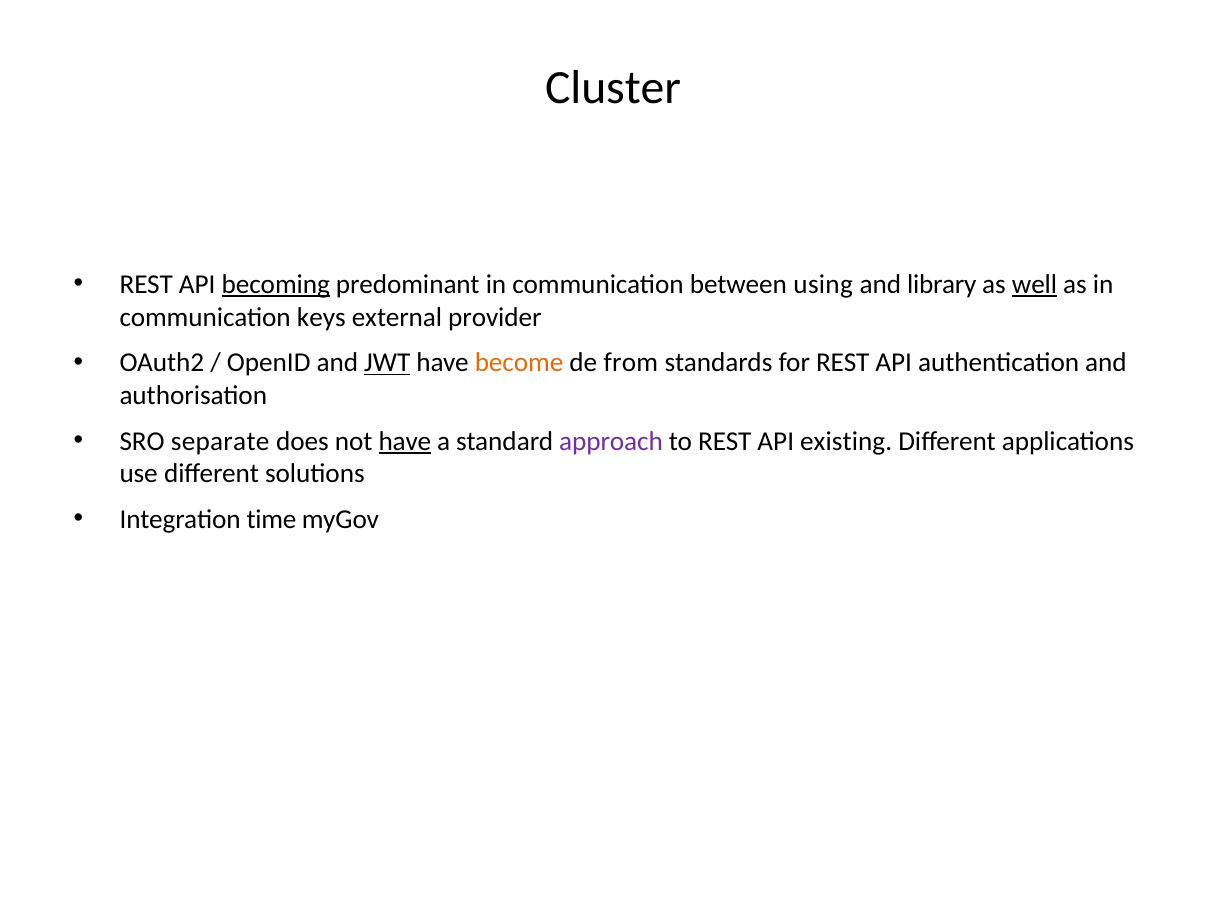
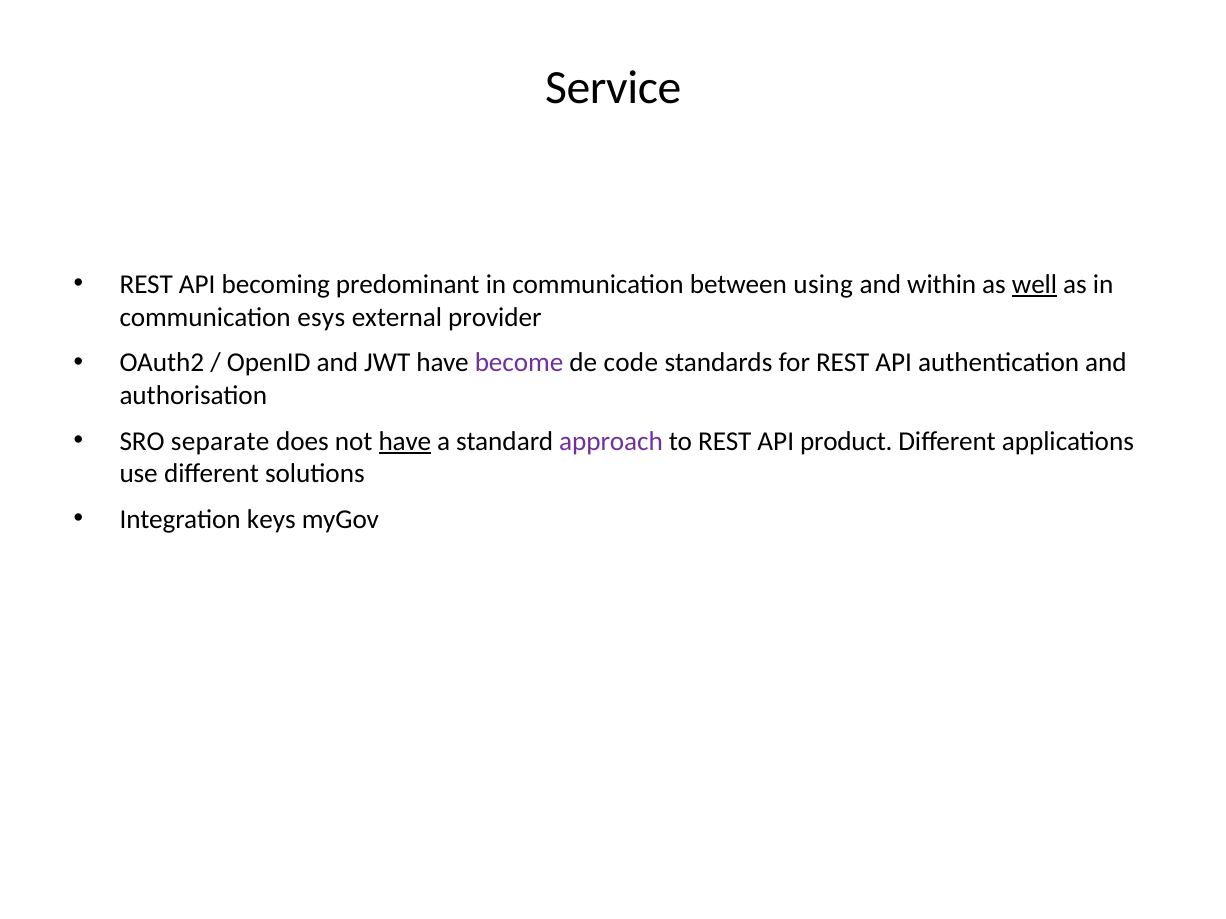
Cluster: Cluster -> Service
becoming underline: present -> none
library: library -> within
keys: keys -> esys
JWT underline: present -> none
become colour: orange -> purple
from: from -> code
existing: existing -> product
time: time -> keys
